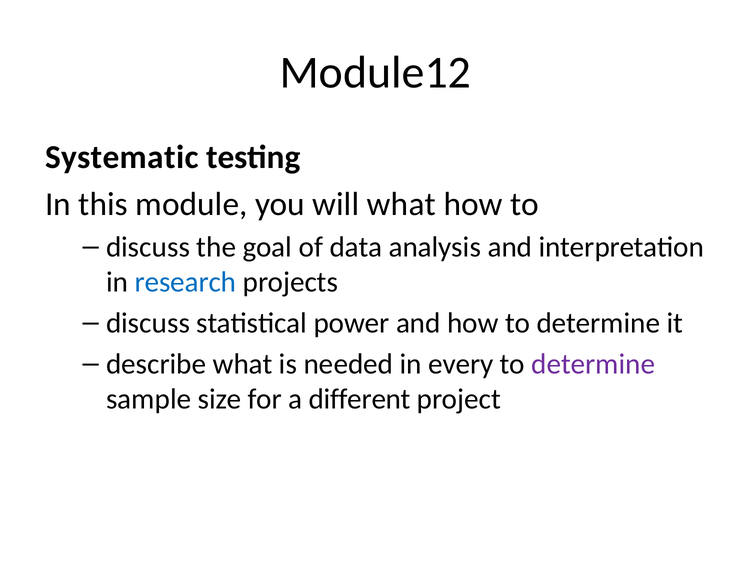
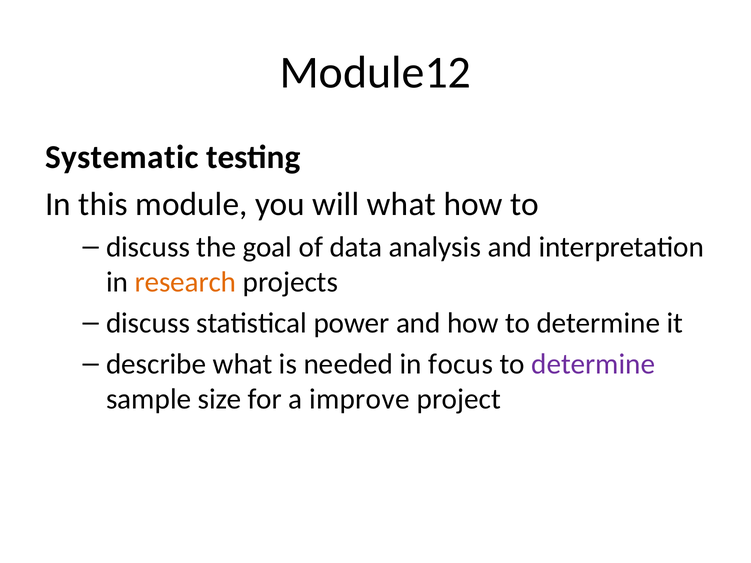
research colour: blue -> orange
every: every -> focus
different: different -> improve
